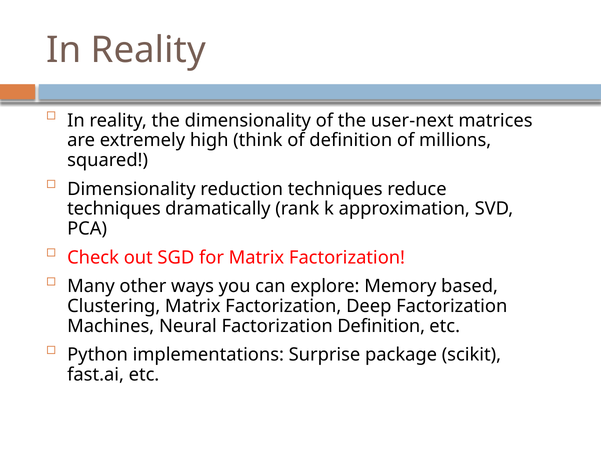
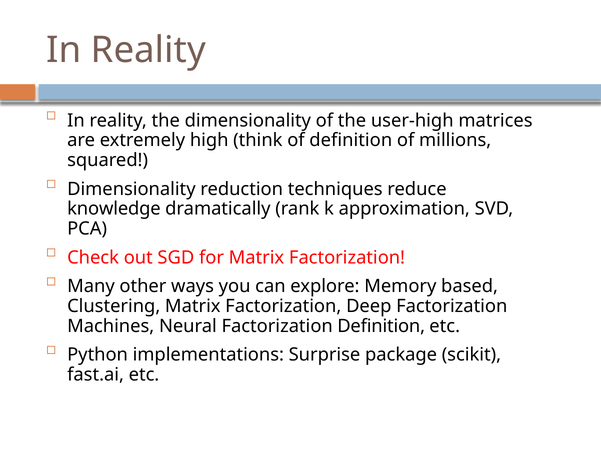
user-next: user-next -> user-high
techniques at (114, 209): techniques -> knowledge
